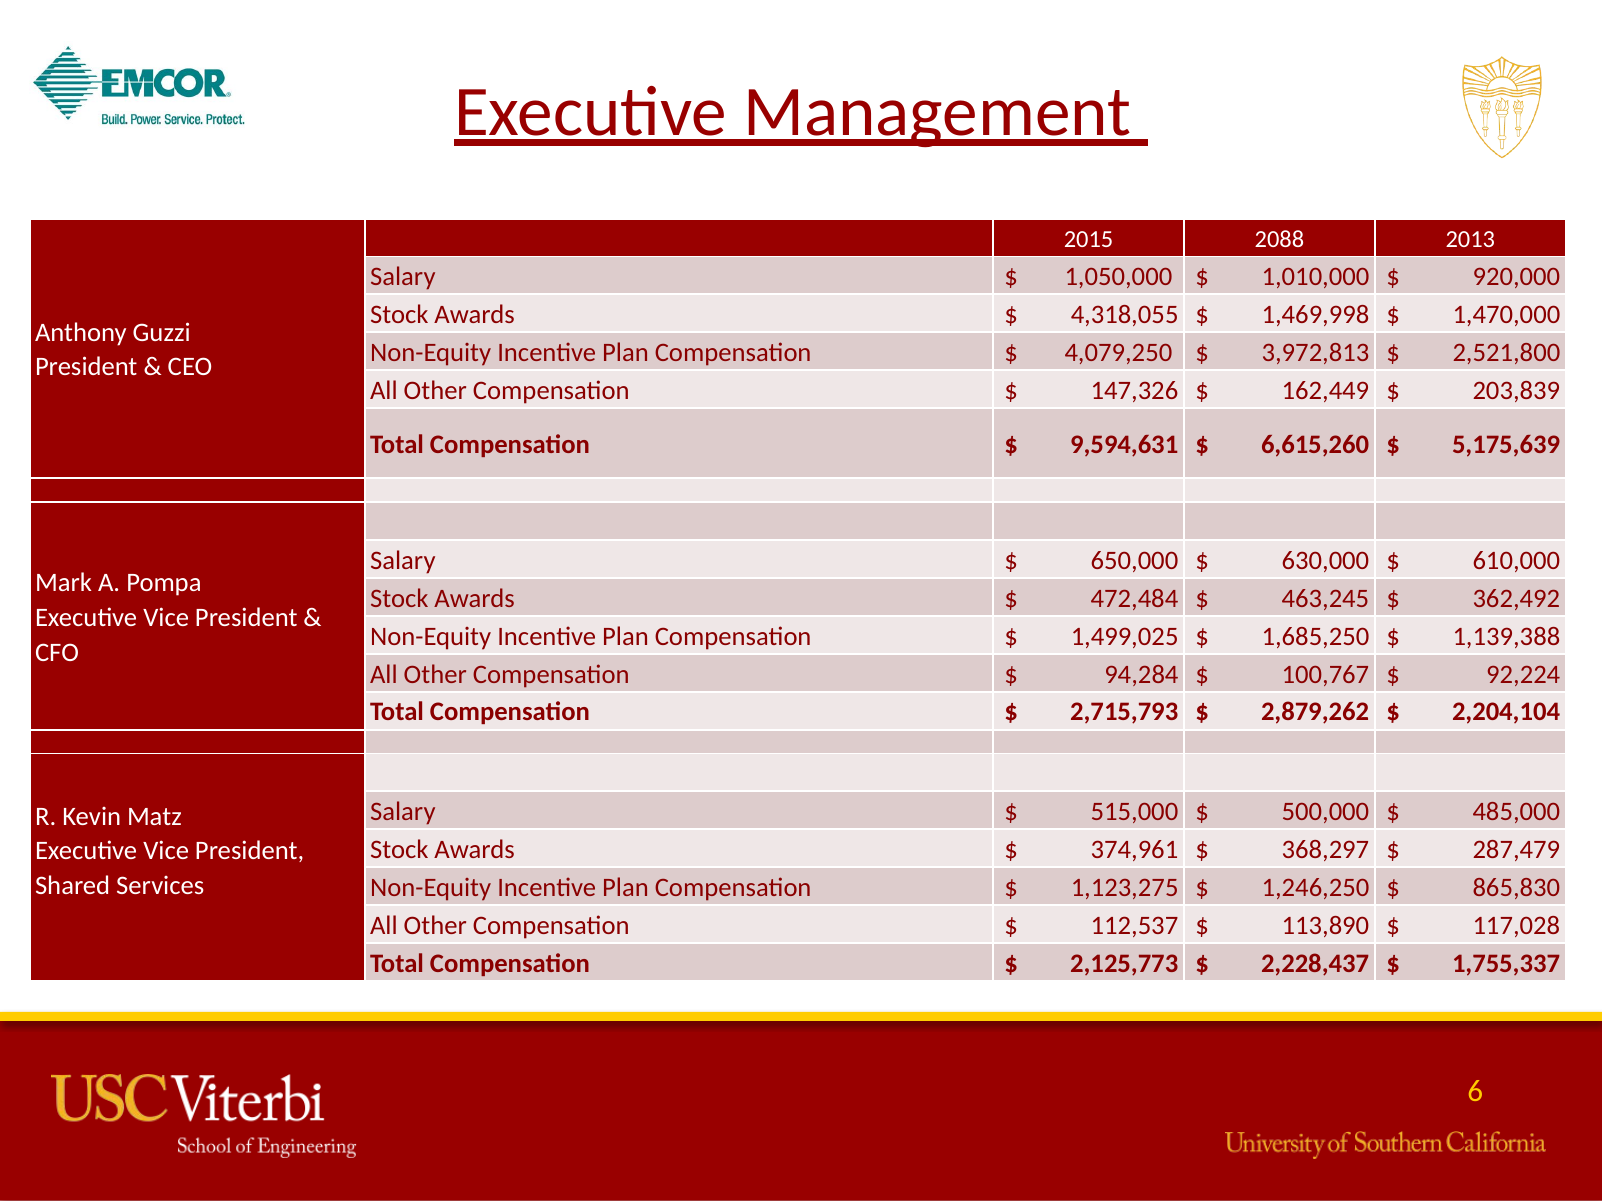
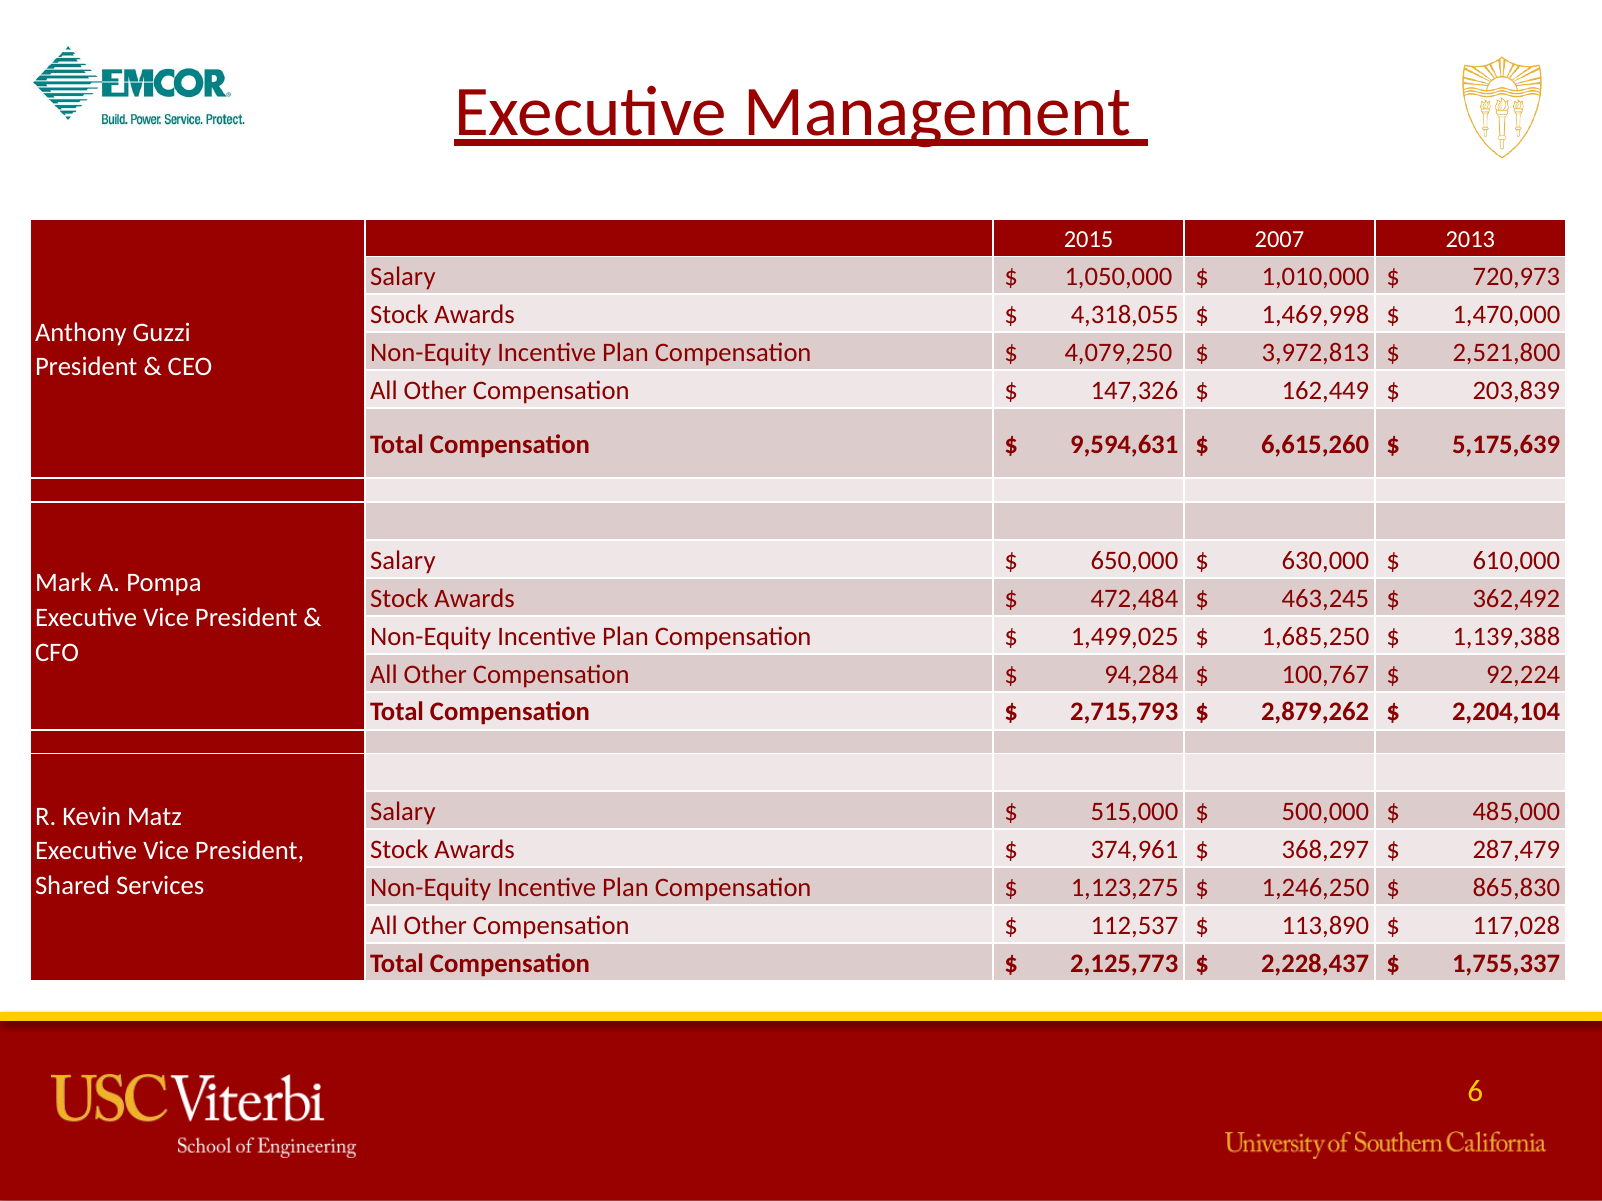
2088: 2088 -> 2007
920,000: 920,000 -> 720,973
